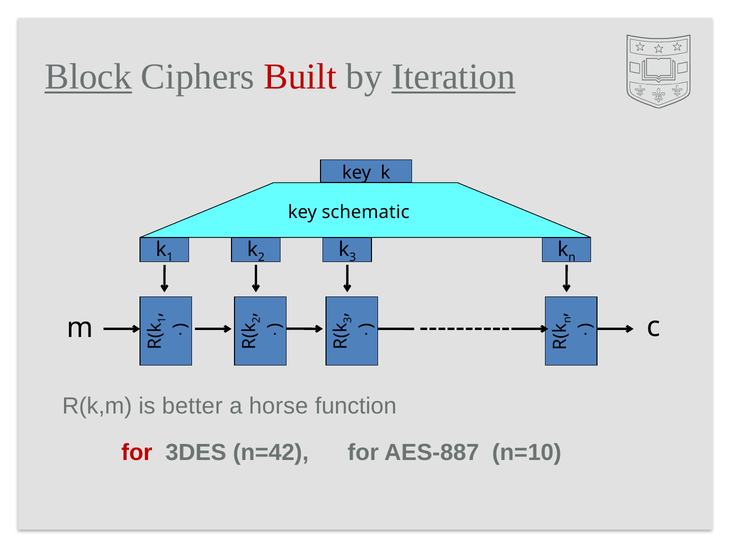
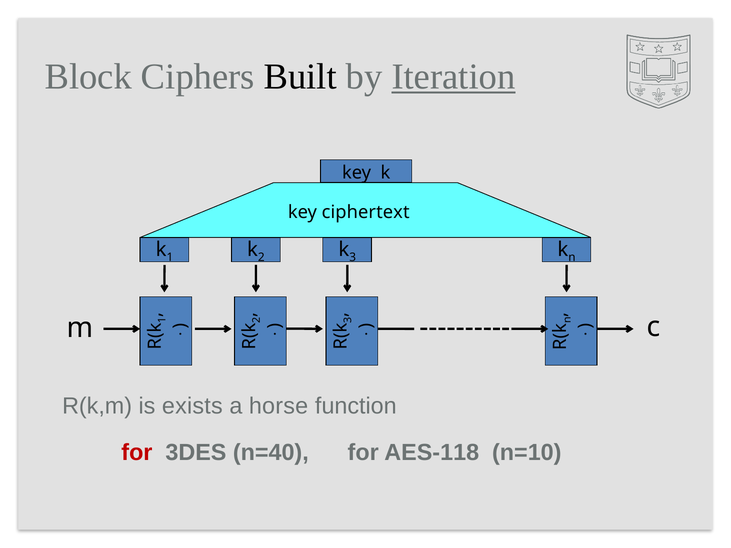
Block underline: present -> none
Built colour: red -> black
schematic: schematic -> ciphertext
better: better -> exists
n=42: n=42 -> n=40
AES-887: AES-887 -> AES-118
